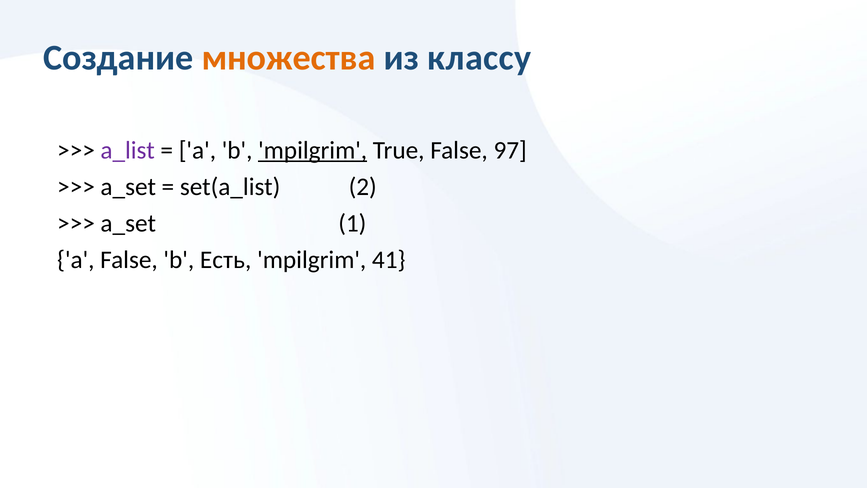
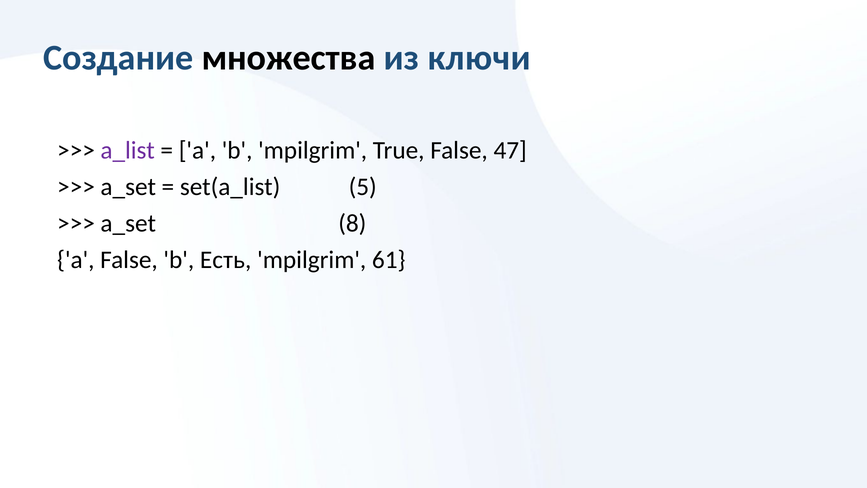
множества colour: orange -> black
классу: классу -> ключи
mpilgrim at (313, 150) underline: present -> none
97: 97 -> 47
2: 2 -> 5
1: 1 -> 8
41: 41 -> 61
